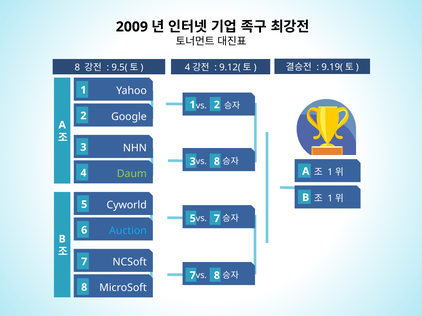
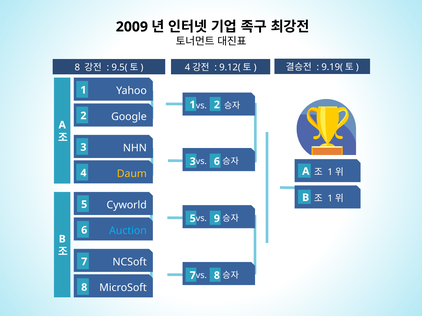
3 8: 8 -> 6
Daum colour: light green -> yellow
5 7: 7 -> 9
